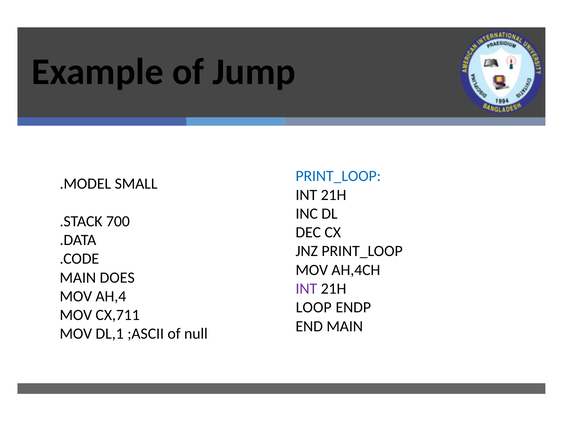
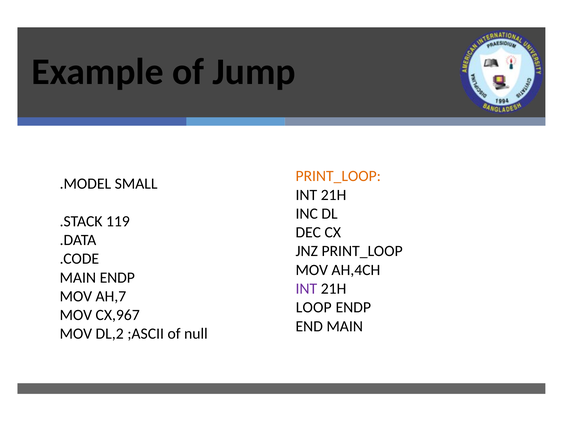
PRINT_LOOP at (338, 176) colour: blue -> orange
700: 700 -> 119
MAIN DOES: DOES -> ENDP
AH,4: AH,4 -> AH,7
CX,711: CX,711 -> CX,967
DL,1: DL,1 -> DL,2
